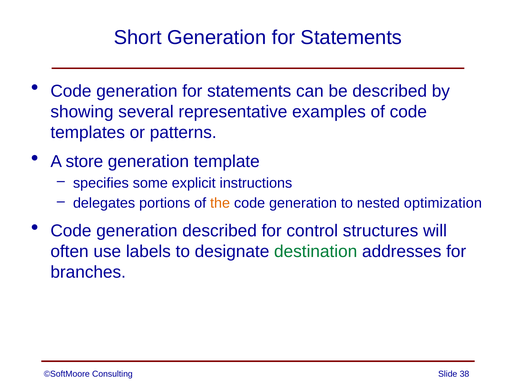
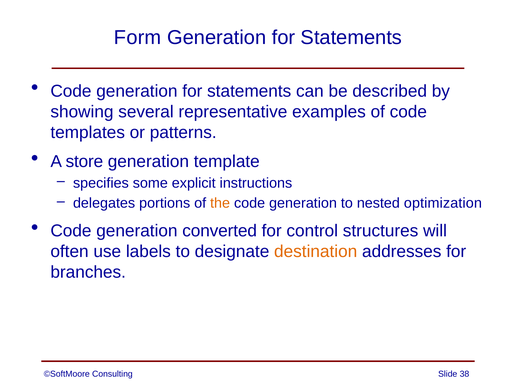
Short: Short -> Form
generation described: described -> converted
destination colour: green -> orange
